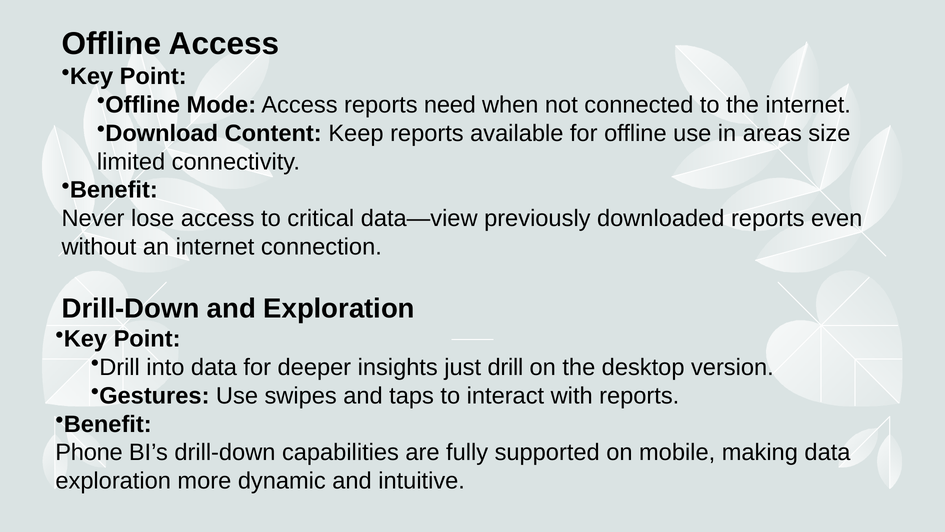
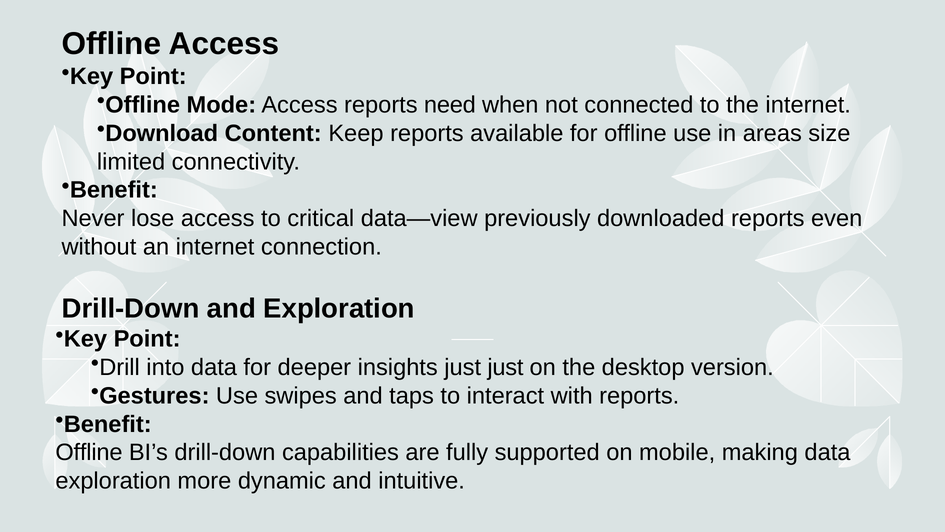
just drill: drill -> just
Phone at (89, 452): Phone -> Offline
